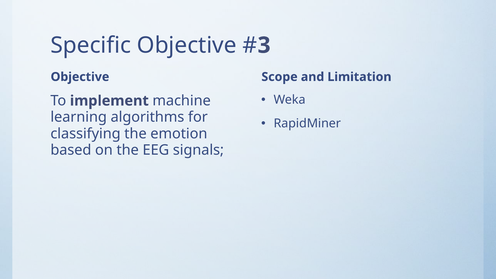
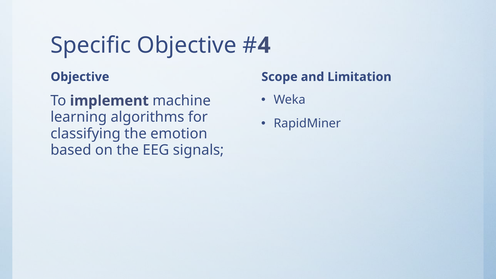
3: 3 -> 4
